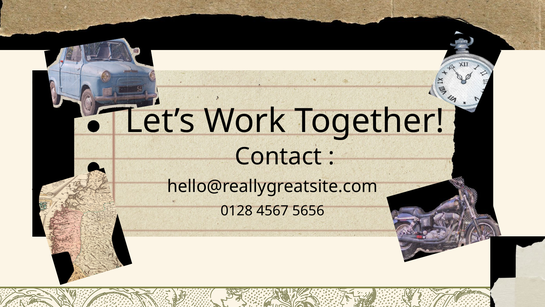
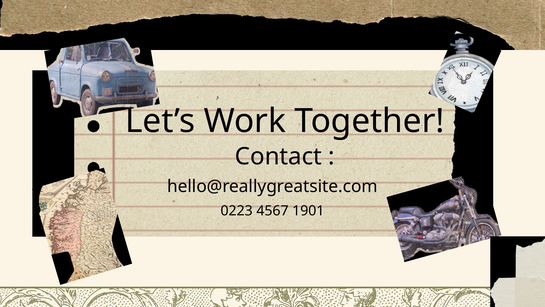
0128: 0128 -> 0223
5656: 5656 -> 1901
